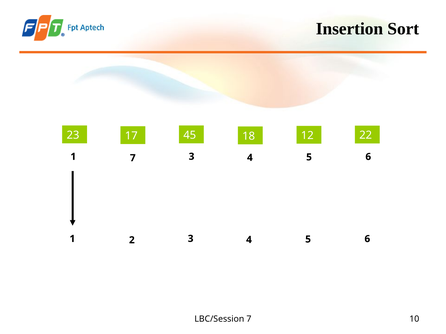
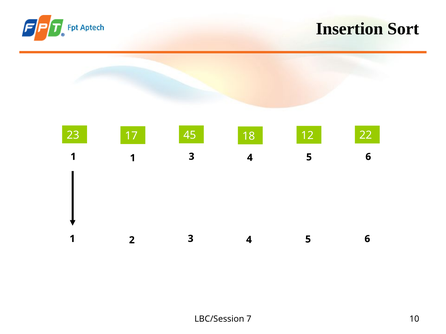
1 7: 7 -> 1
